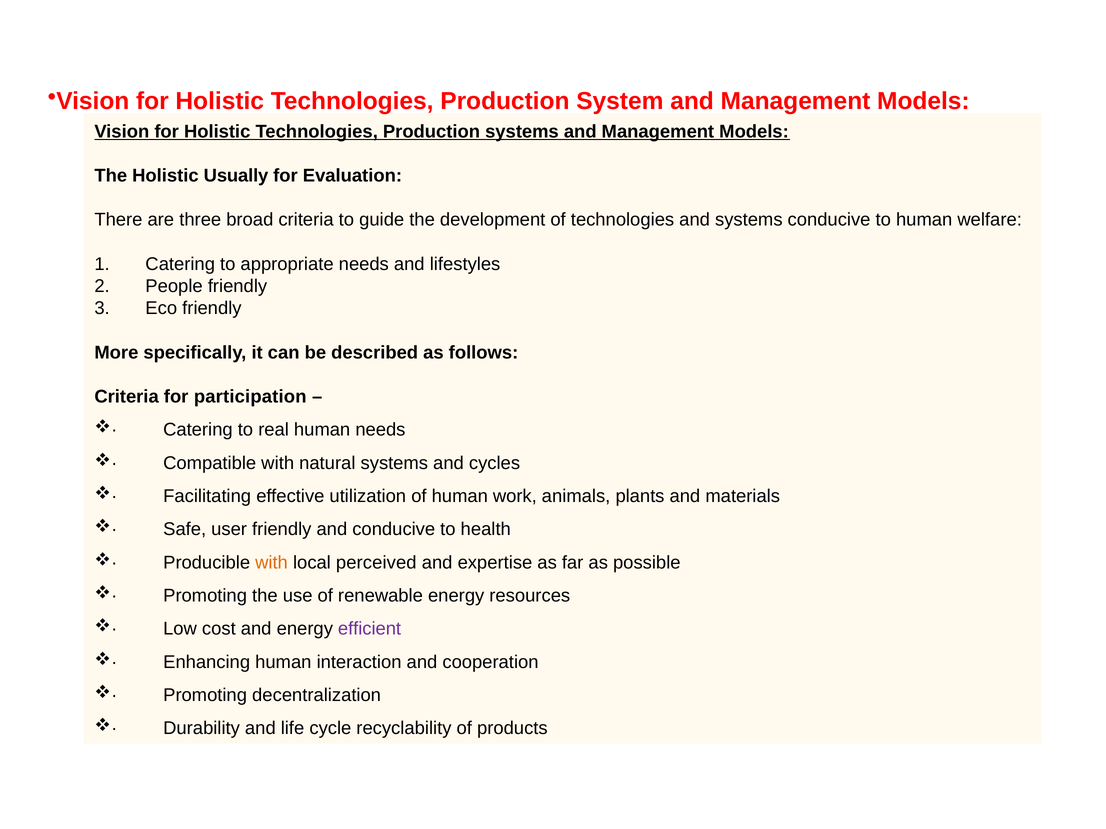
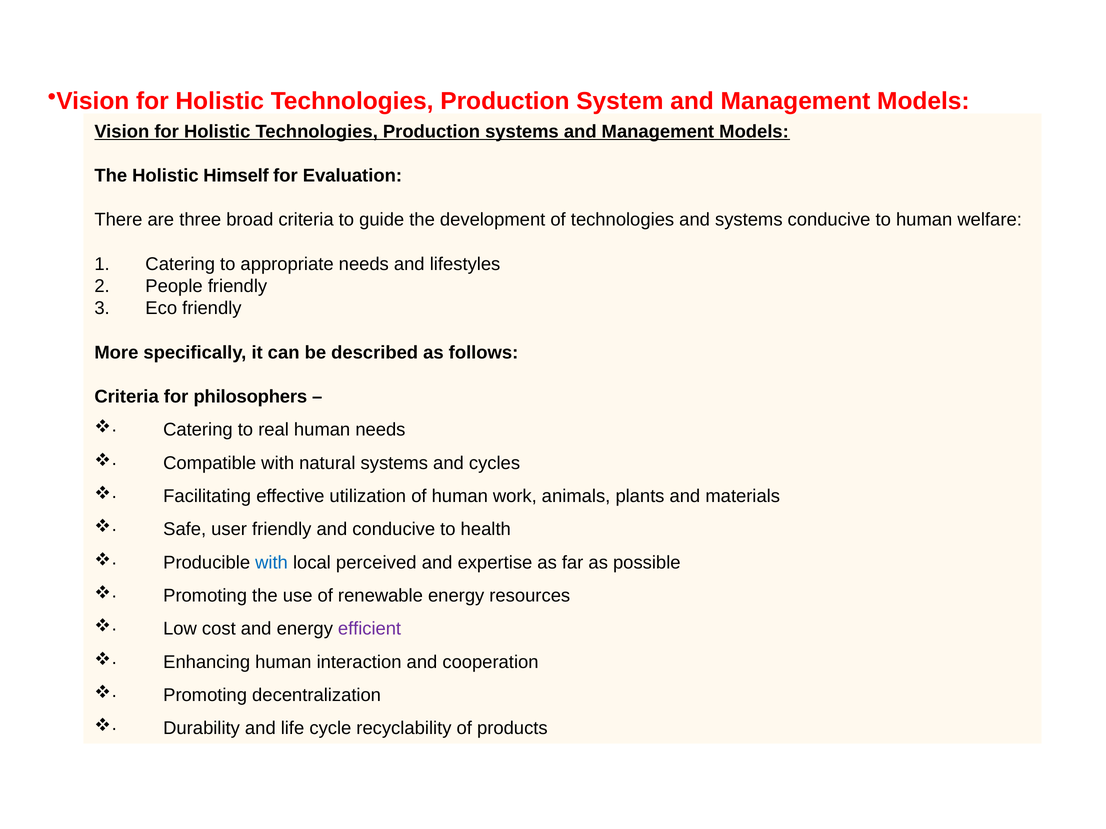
Usually: Usually -> Himself
participation: participation -> philosophers
with at (272, 563) colour: orange -> blue
